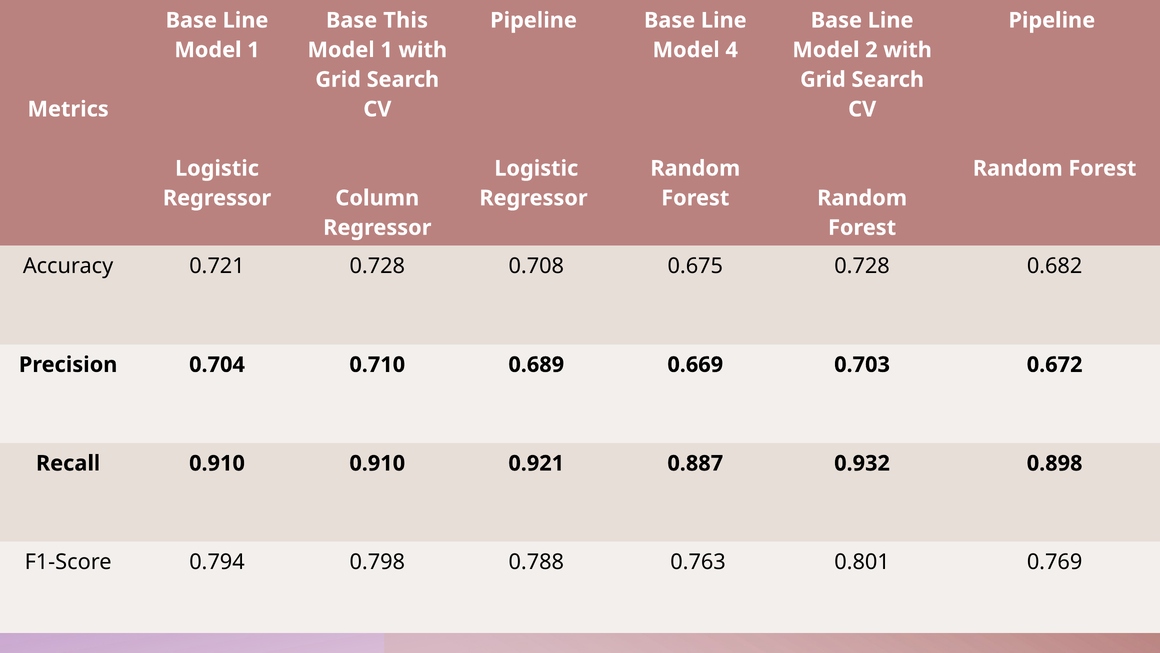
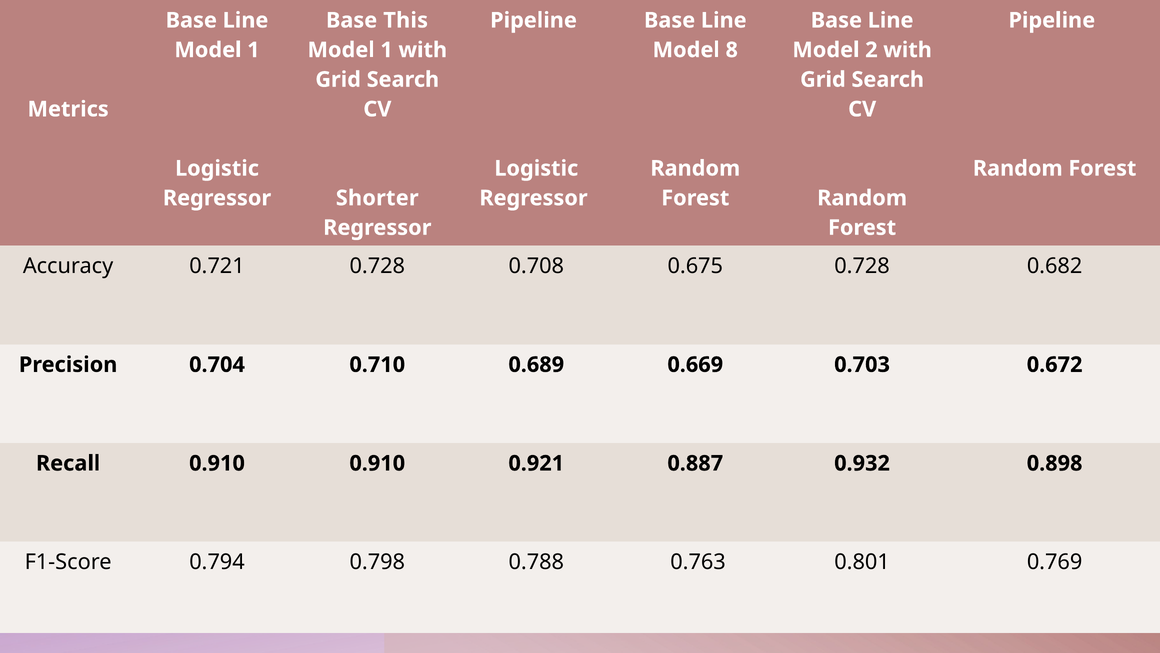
4: 4 -> 8
Column: Column -> Shorter
